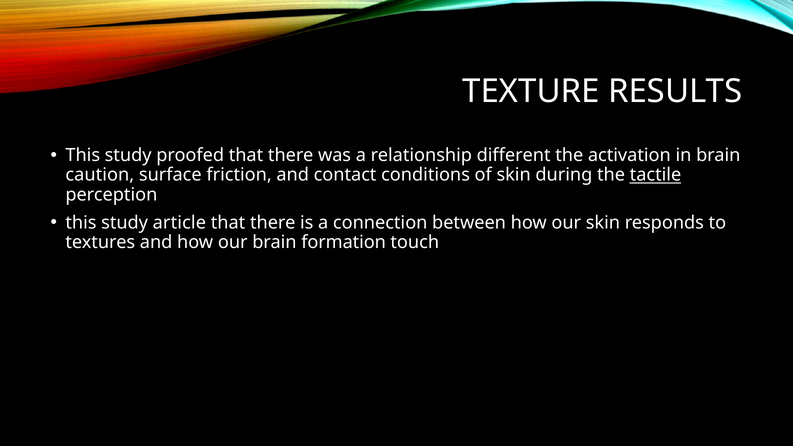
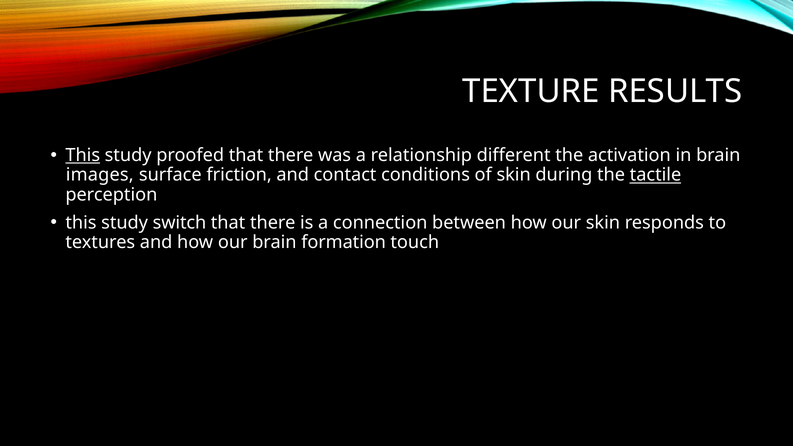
This at (83, 155) underline: none -> present
caution: caution -> images
article: article -> switch
